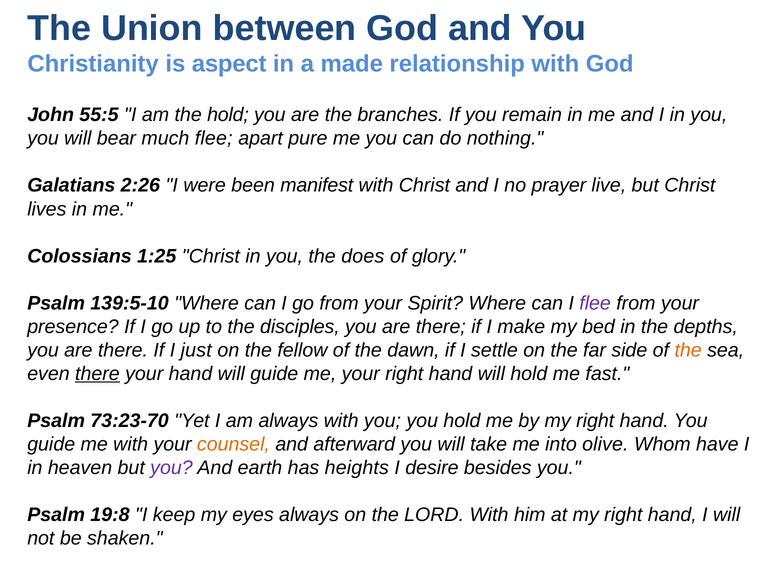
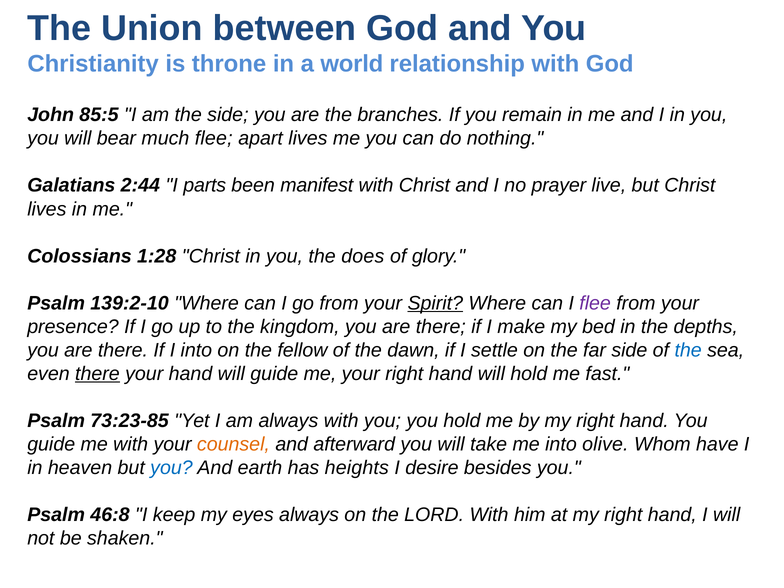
aspect: aspect -> throne
made: made -> world
55:5: 55:5 -> 85:5
the hold: hold -> side
apart pure: pure -> lives
2:26: 2:26 -> 2:44
were: were -> parts
1:25: 1:25 -> 1:28
139:5-10: 139:5-10 -> 139:2-10
Spirit underline: none -> present
disciples: disciples -> kingdom
I just: just -> into
the at (688, 350) colour: orange -> blue
73:23-70: 73:23-70 -> 73:23-85
you at (171, 468) colour: purple -> blue
19:8: 19:8 -> 46:8
